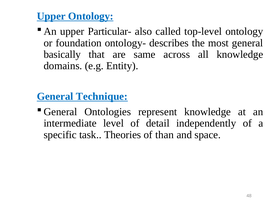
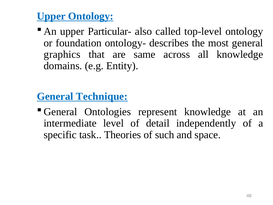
basically: basically -> graphics
than: than -> such
